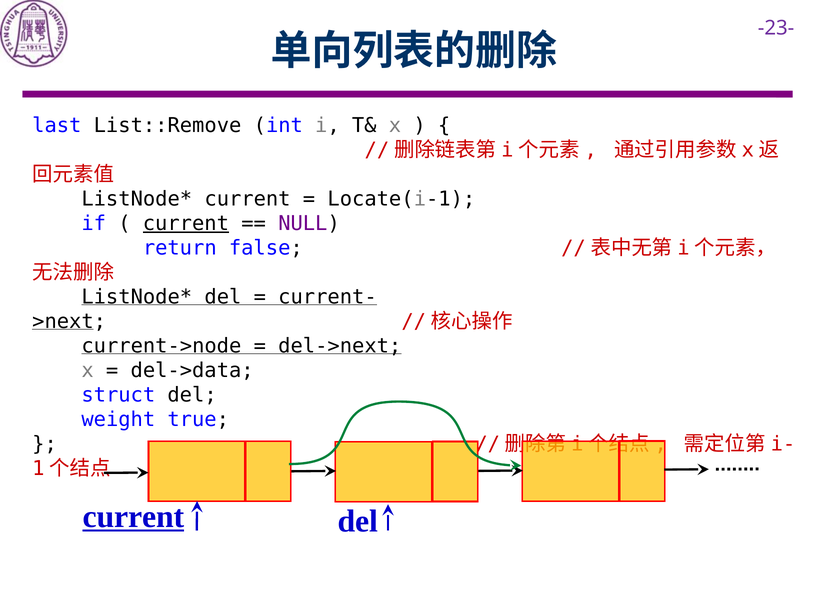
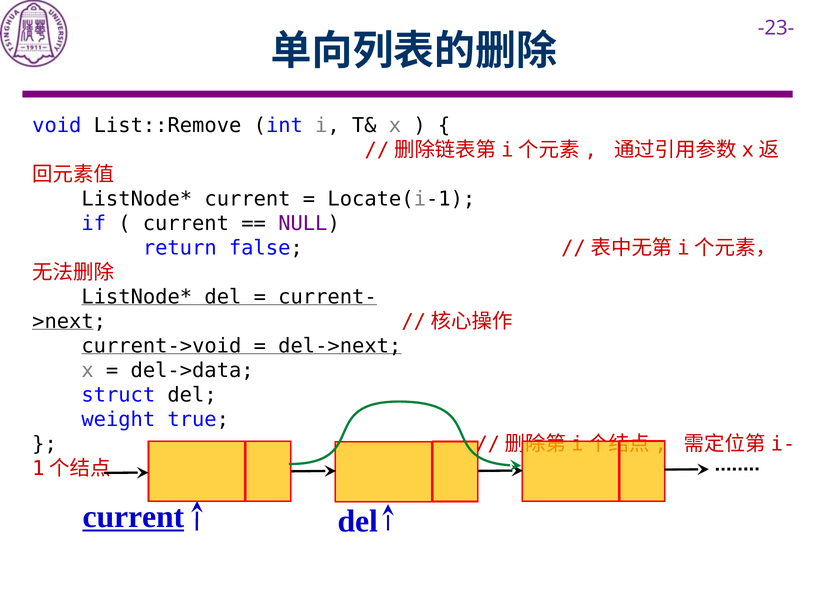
last: last -> void
current at (186, 224) underline: present -> none
current->node: current->node -> current->void
